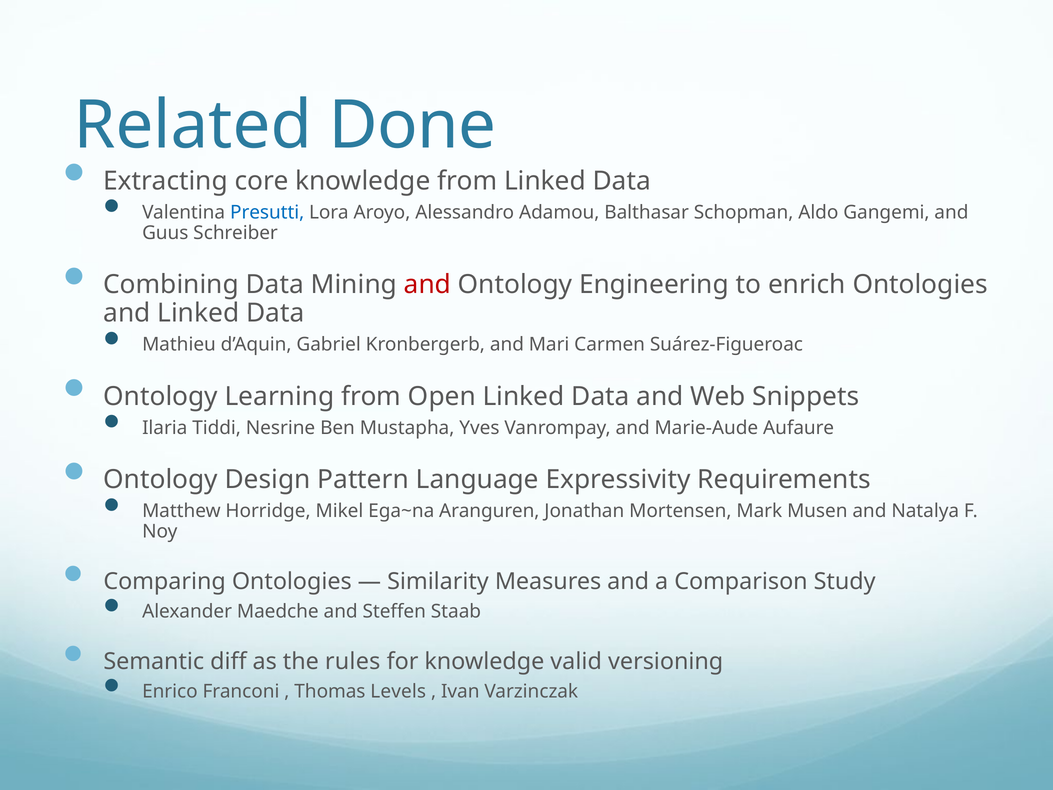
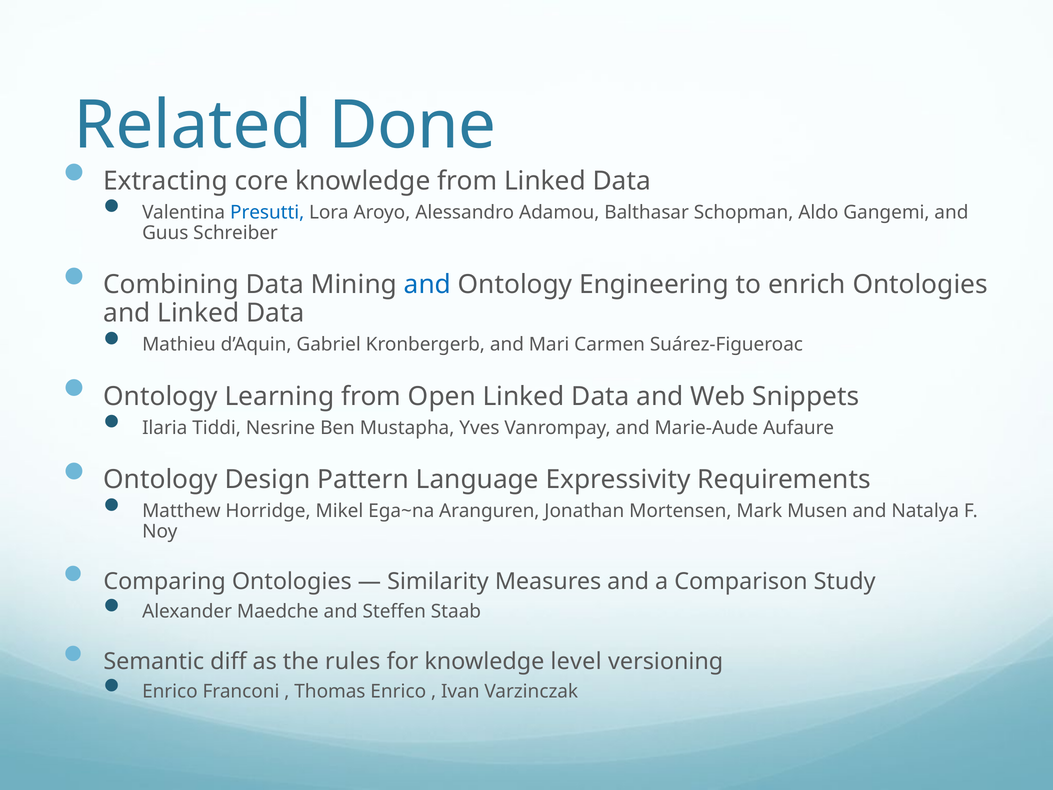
and at (427, 285) colour: red -> blue
valid: valid -> level
Thomas Levels: Levels -> Enrico
